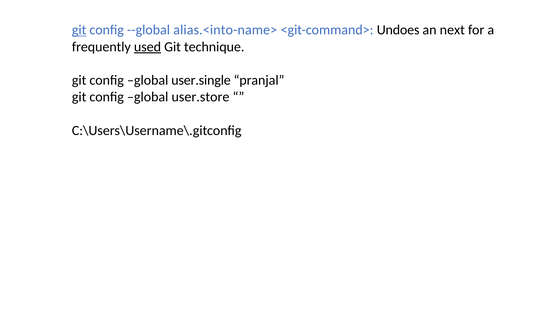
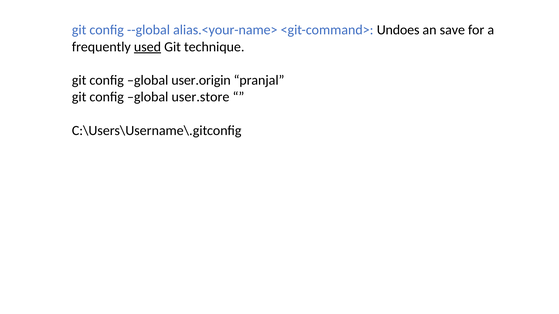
git at (79, 30) underline: present -> none
alias.<into-name>: alias.<into-name> -> alias.<your-name>
next: next -> save
user.single: user.single -> user.origin
